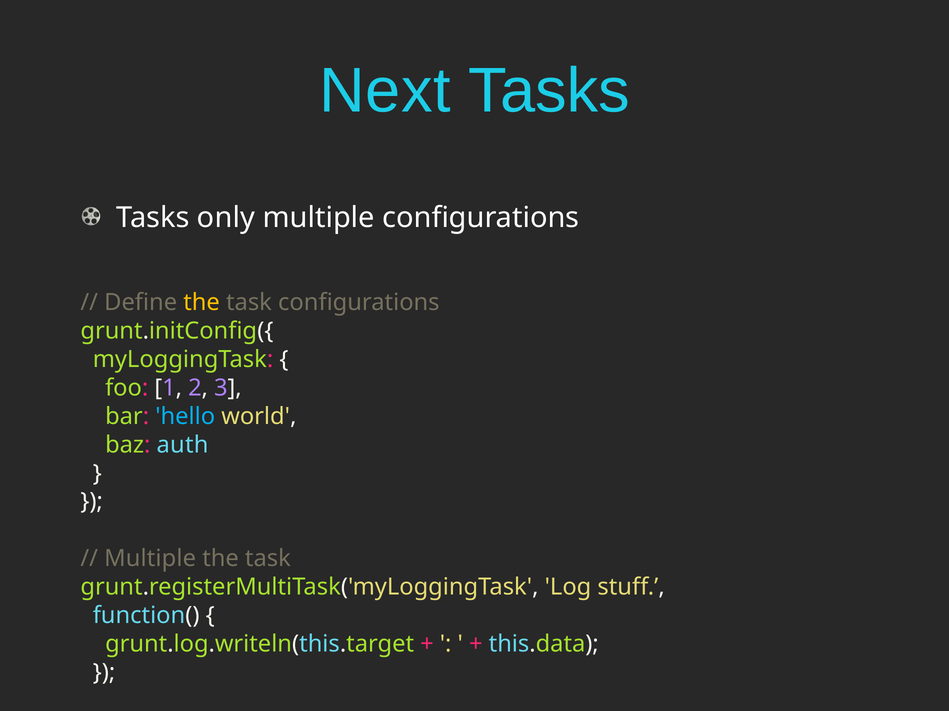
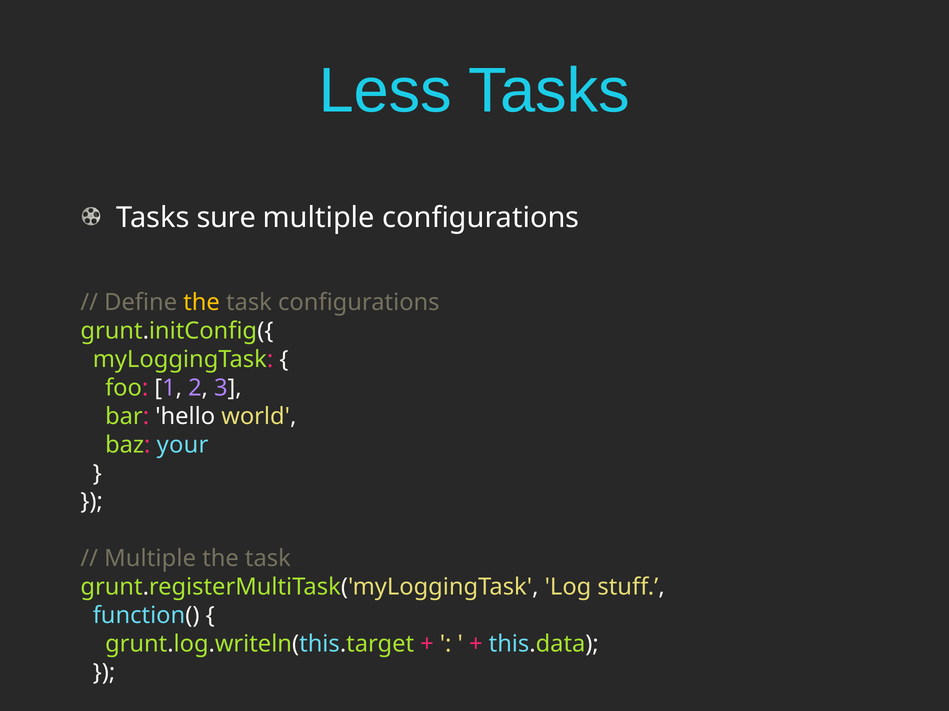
Next: Next -> Less
only: only -> sure
hello colour: light blue -> white
auth: auth -> your
